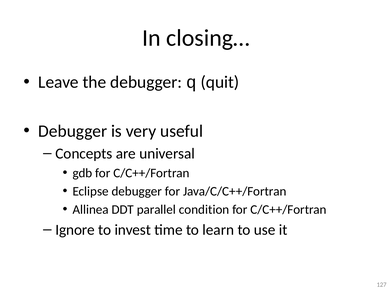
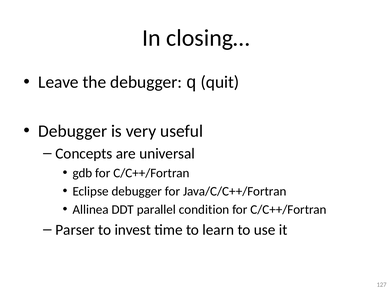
Ignore: Ignore -> Parser
